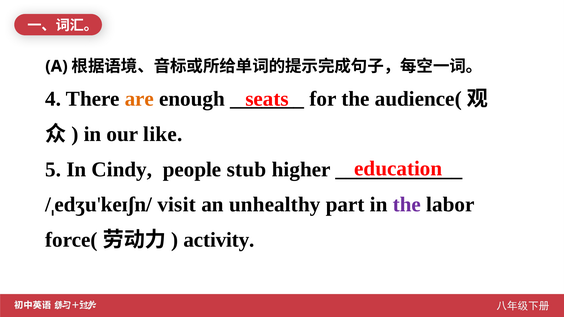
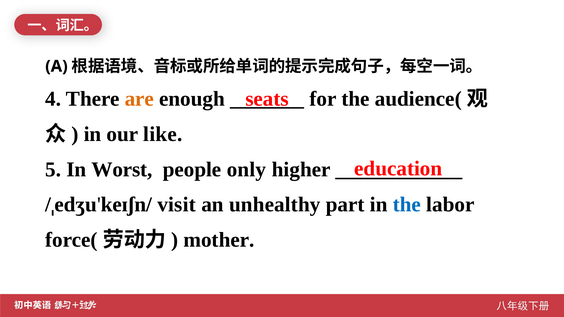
Cindy: Cindy -> Worst
stub: stub -> only
the at (407, 205) colour: purple -> blue
activity: activity -> mother
